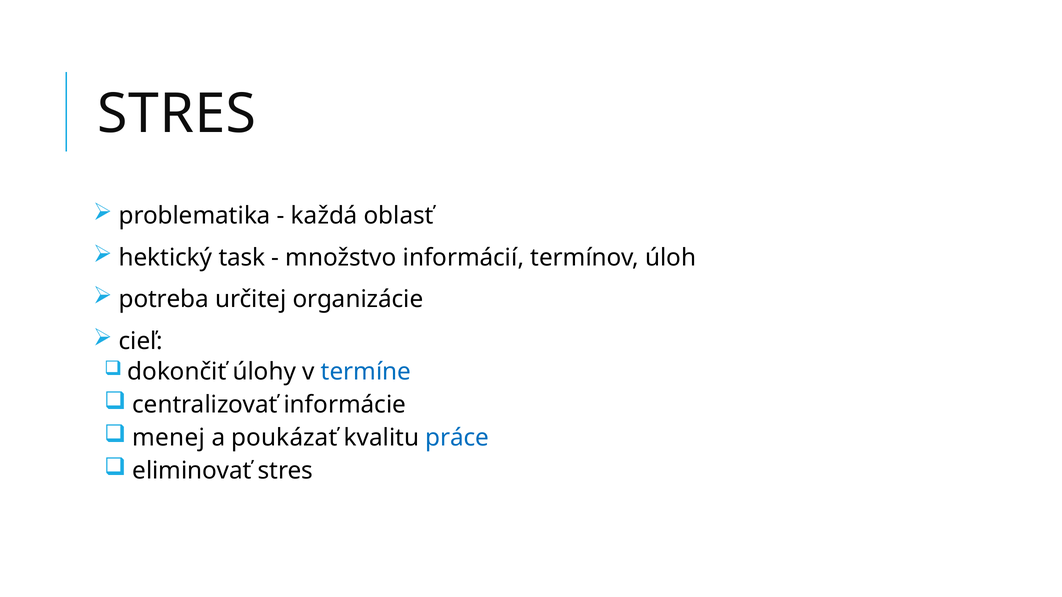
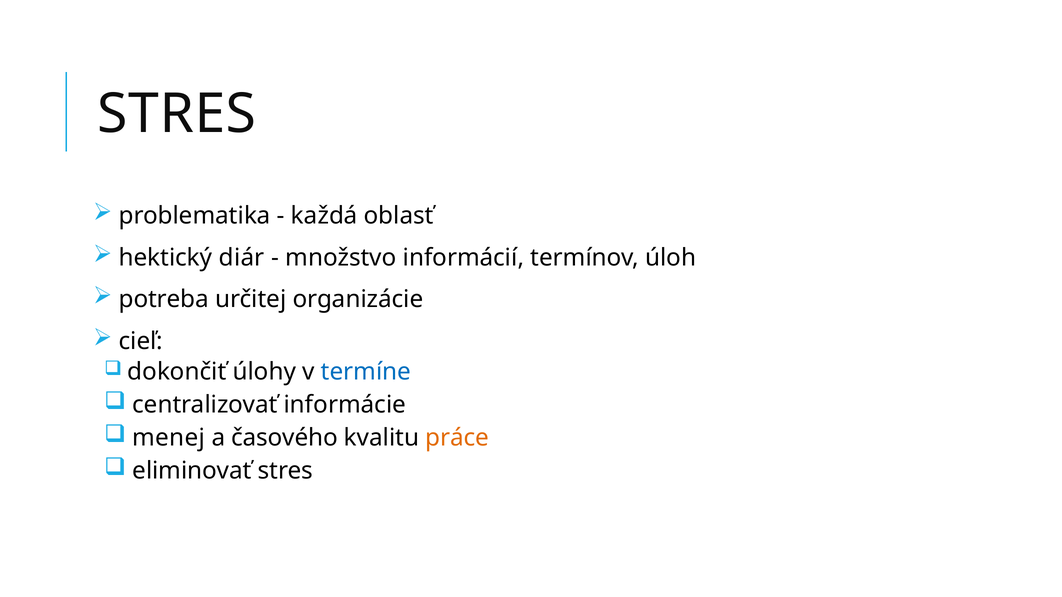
task: task -> diár
poukázať: poukázať -> časového
práce colour: blue -> orange
